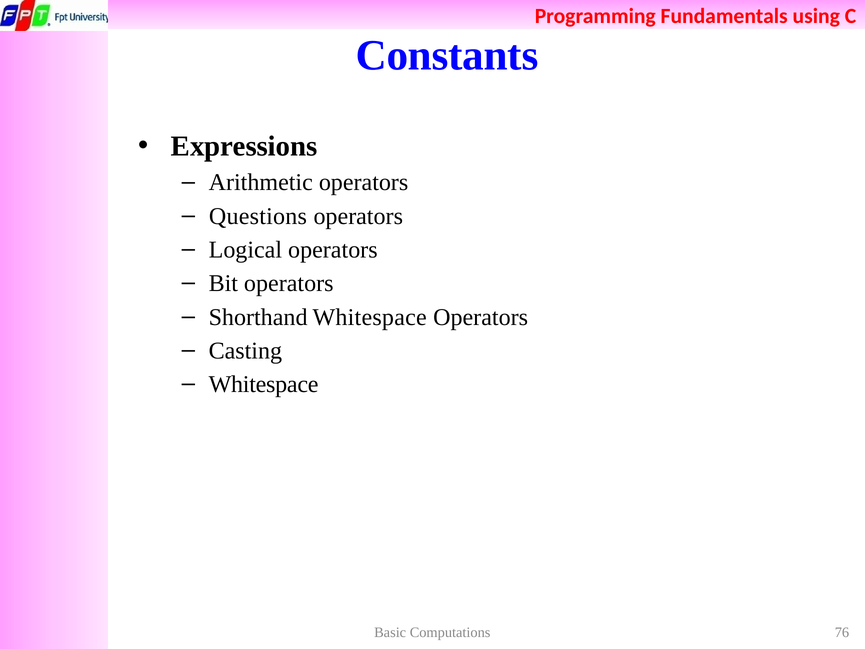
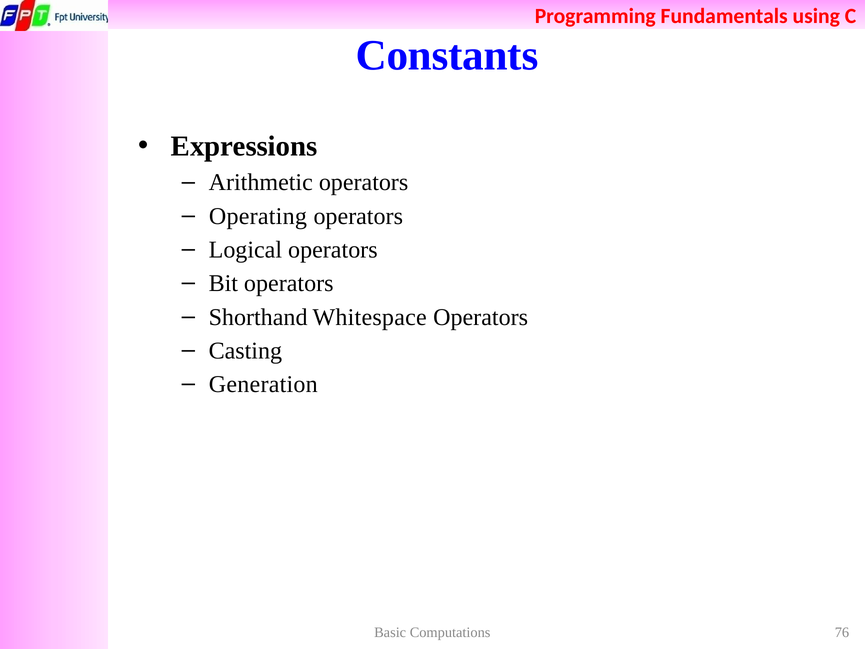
Questions: Questions -> Operating
Whitespace at (264, 384): Whitespace -> Generation
